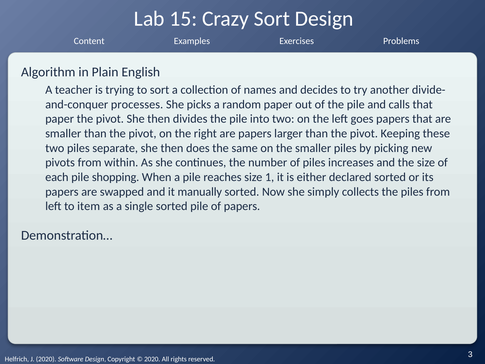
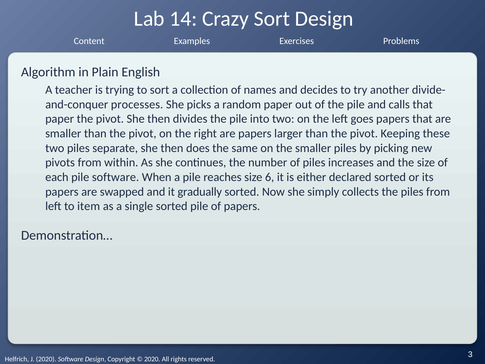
15: 15 -> 14
pile shopping: shopping -> software
1: 1 -> 6
manually: manually -> gradually
